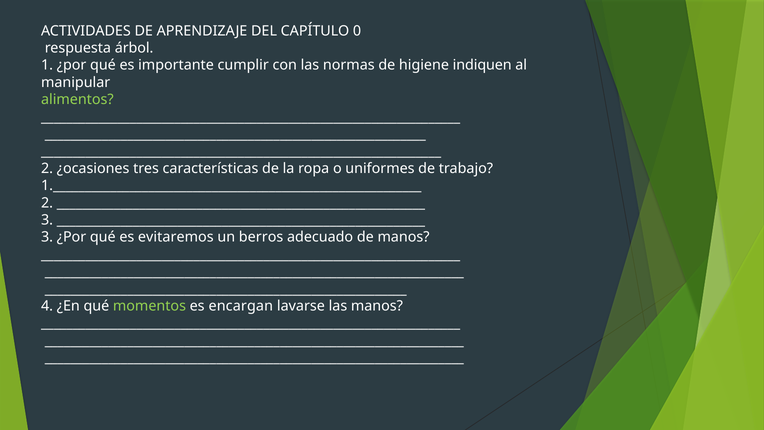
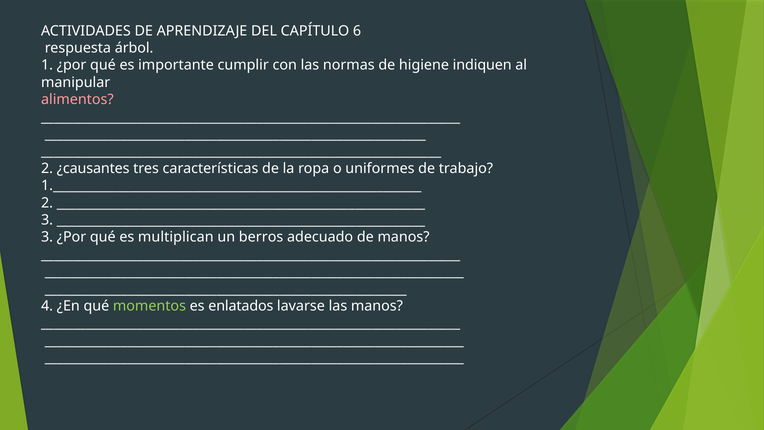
0: 0 -> 6
alimentos colour: light green -> pink
¿ocasiones: ¿ocasiones -> ¿causantes
evitaremos: evitaremos -> multiplican
encargan: encargan -> enlatados
